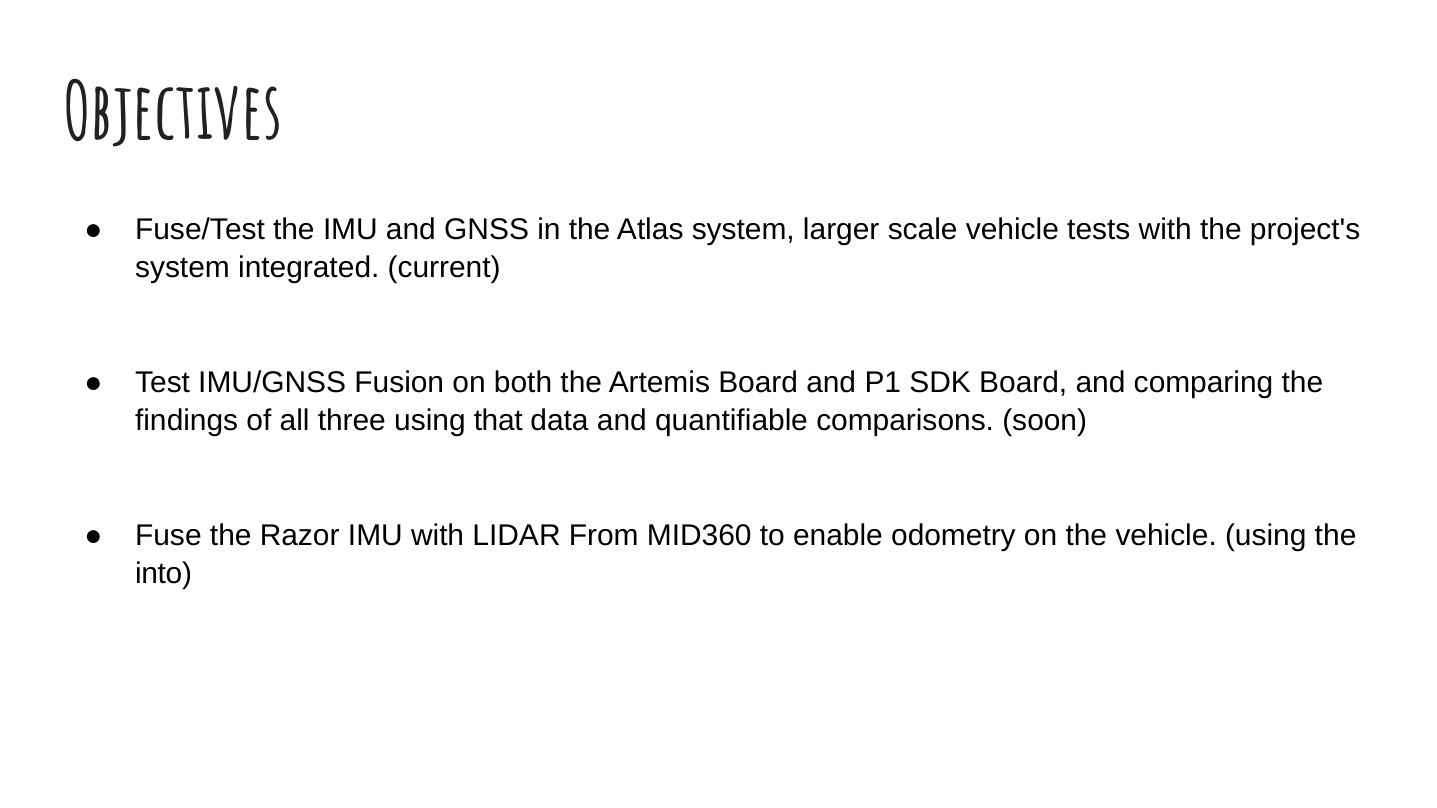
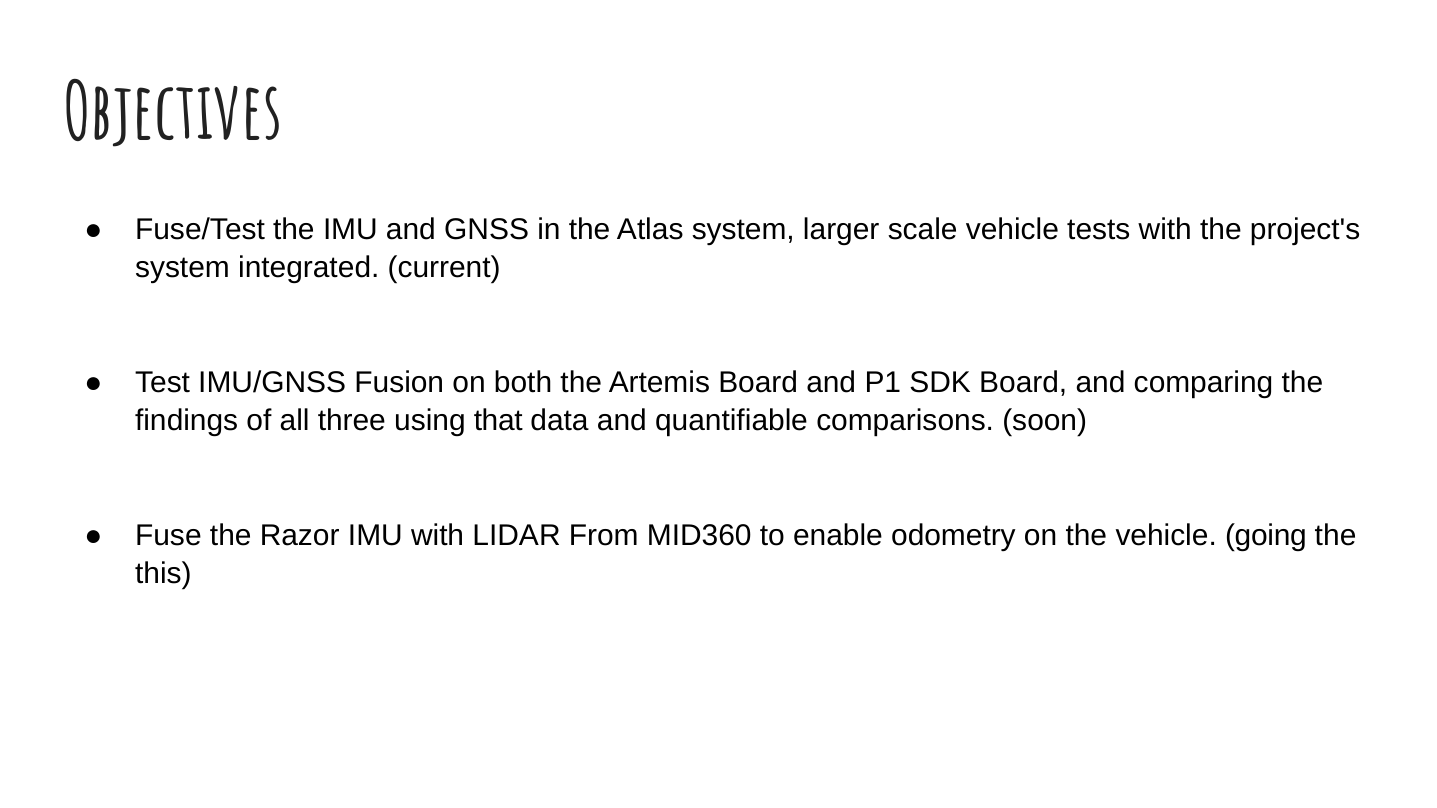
vehicle using: using -> going
into: into -> this
